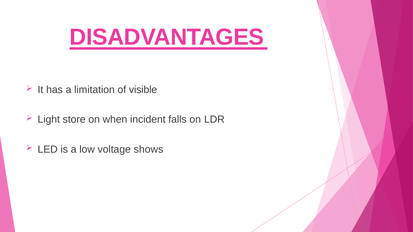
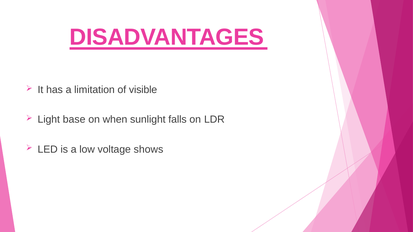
store: store -> base
incident: incident -> sunlight
